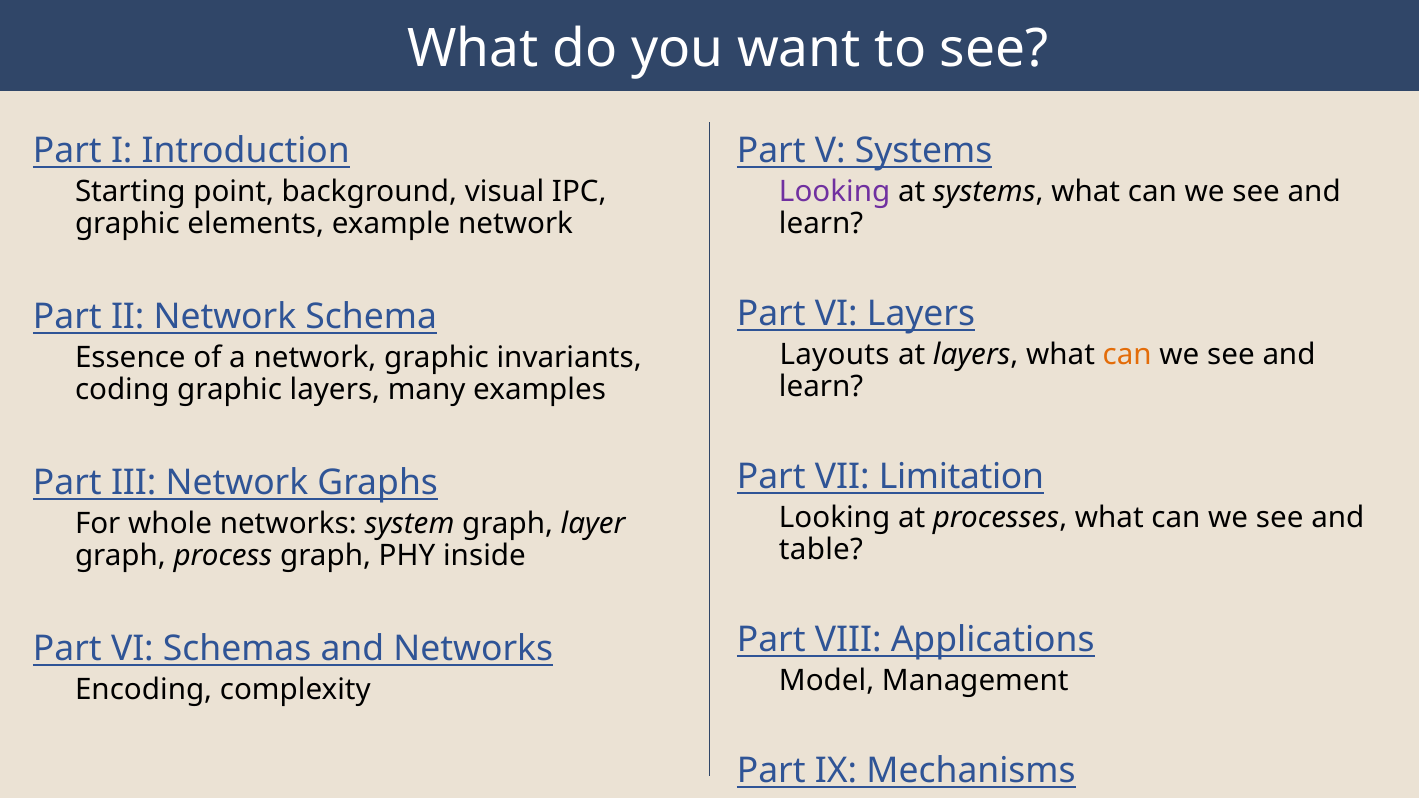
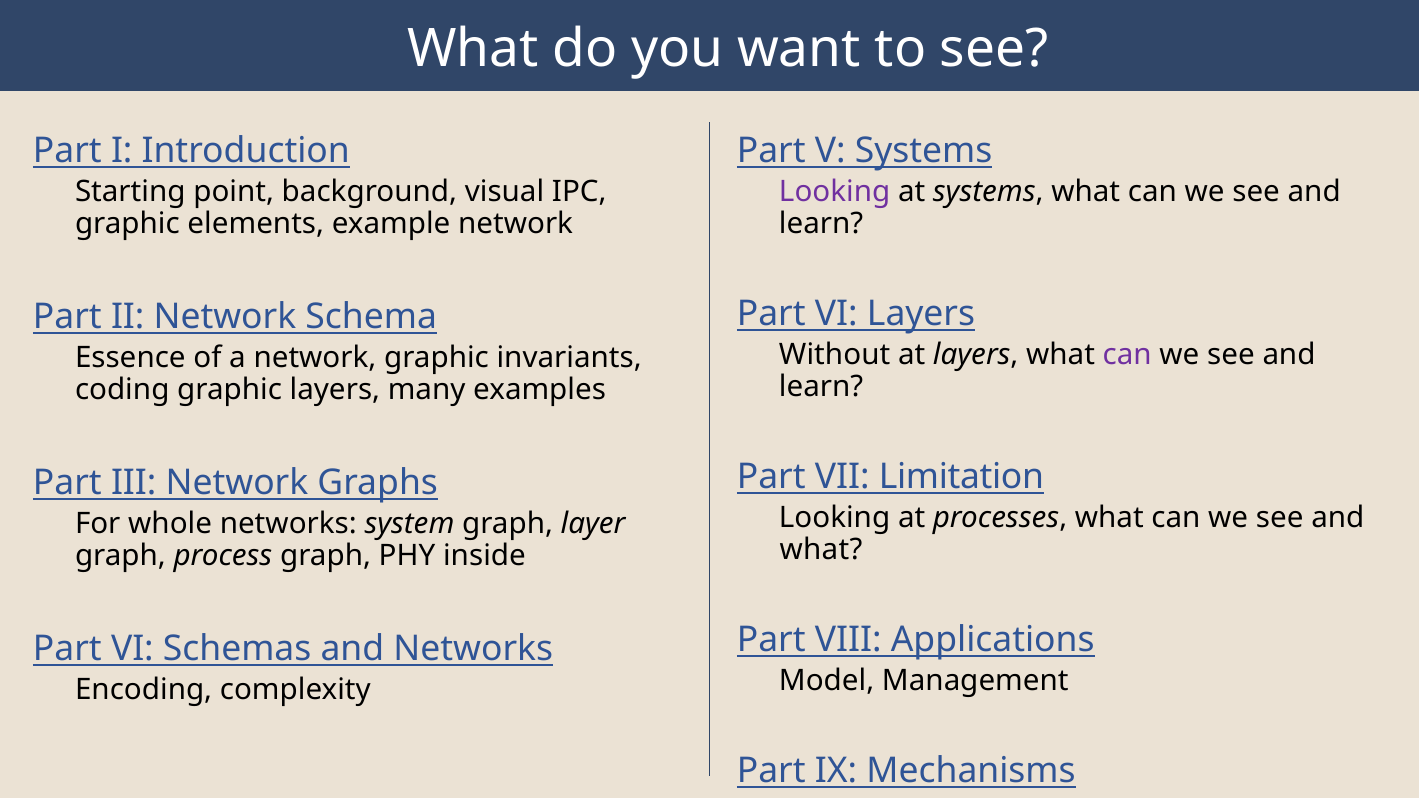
Layouts: Layouts -> Without
can at (1127, 355) colour: orange -> purple
table at (821, 550): table -> what
